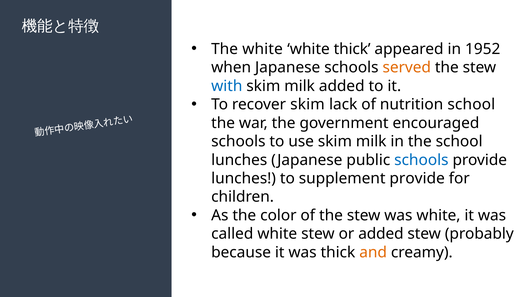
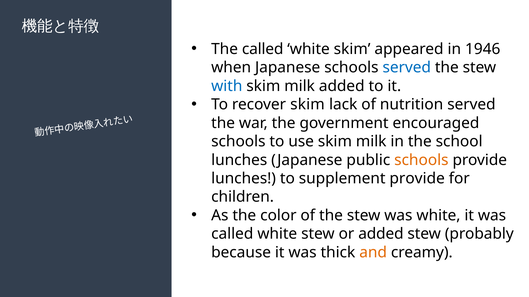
The white: white -> called
white thick: thick -> skim
1952: 1952 -> 1946
served at (407, 68) colour: orange -> blue
nutrition school: school -> served
schools at (421, 160) colour: blue -> orange
